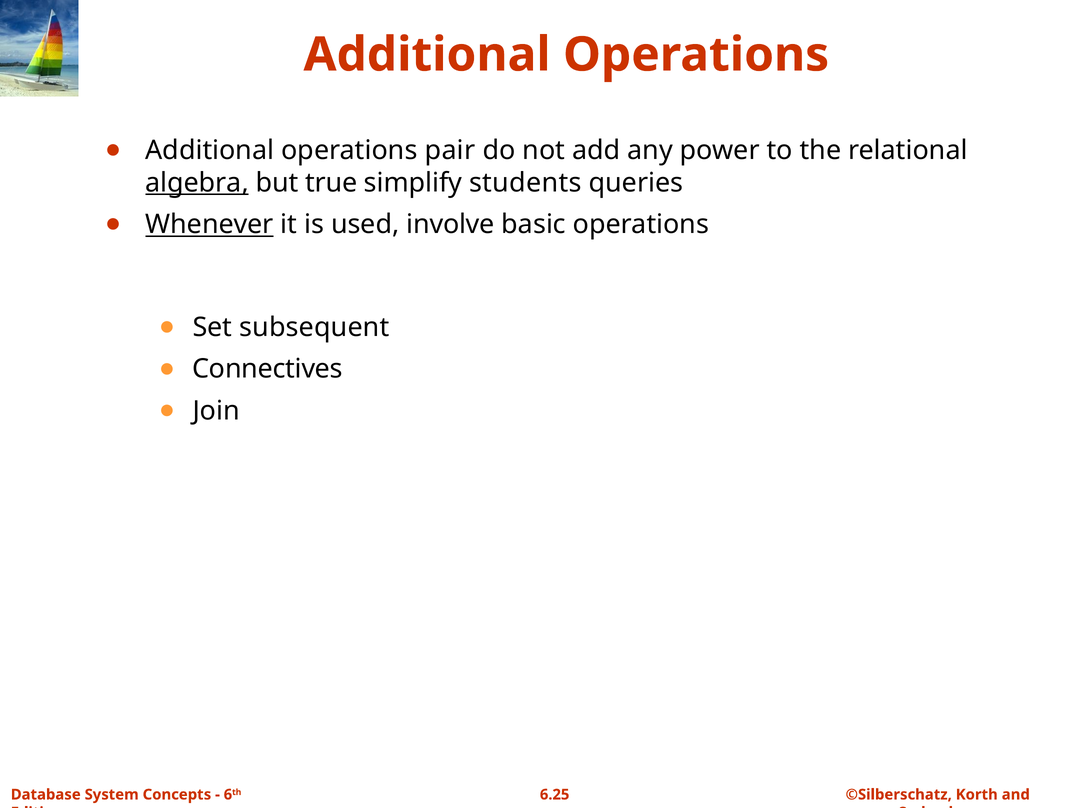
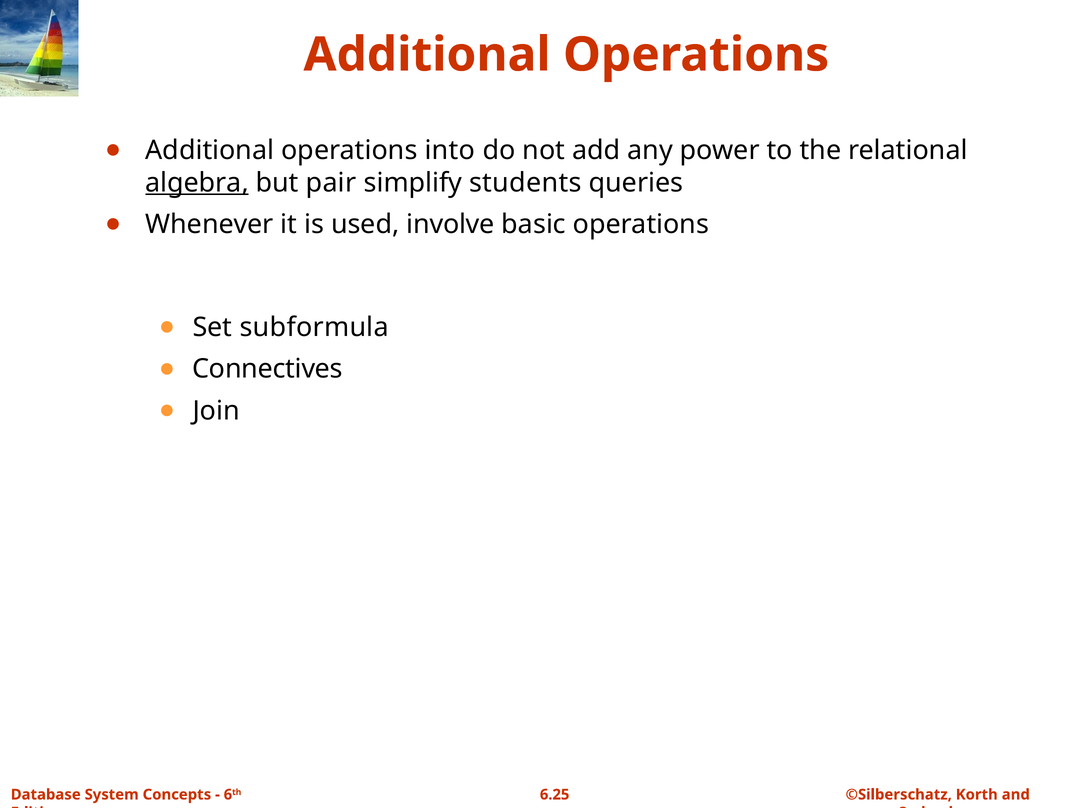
pair: pair -> into
true: true -> pair
Whenever underline: present -> none
subsequent: subsequent -> subformula
